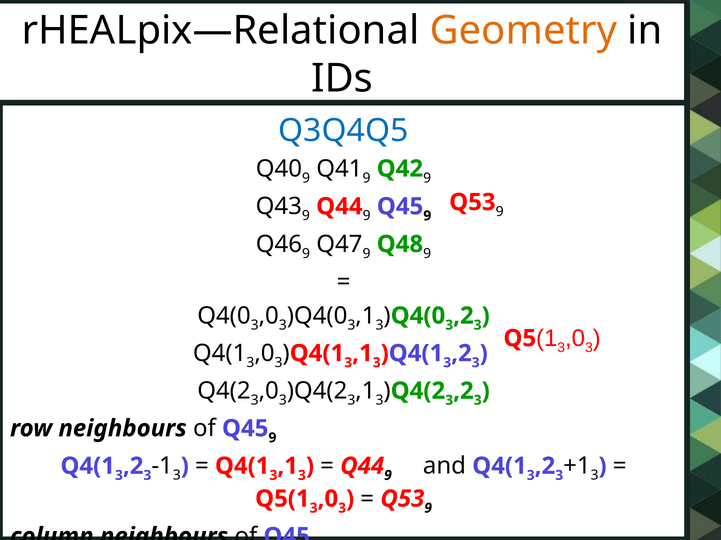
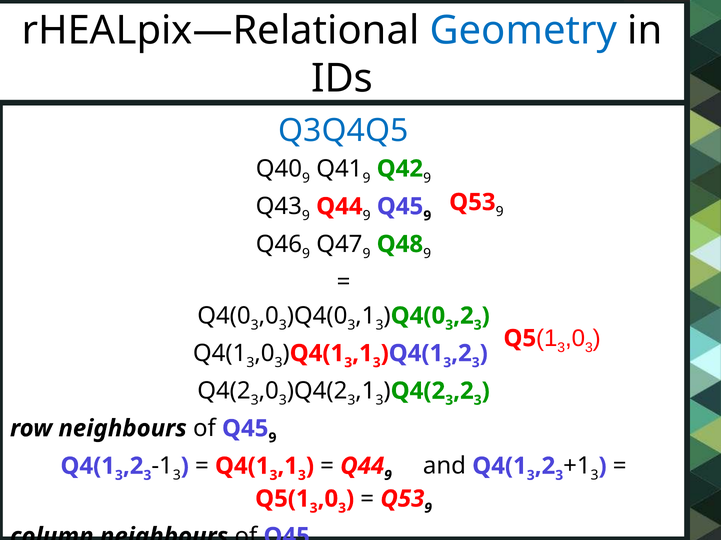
Geometry colour: orange -> blue
